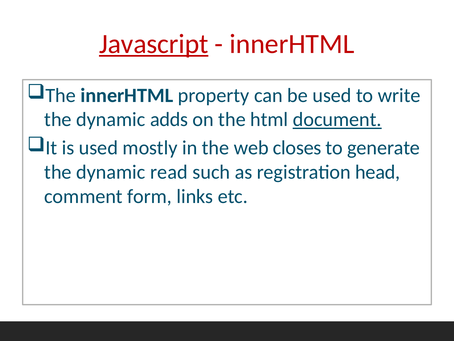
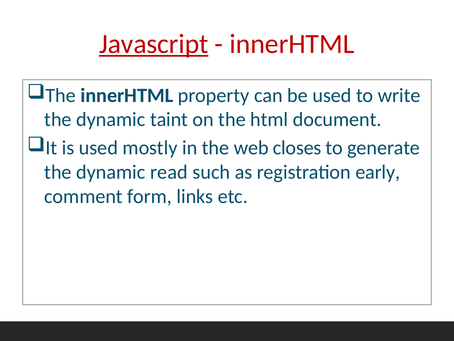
adds: adds -> taint
document underline: present -> none
head: head -> early
